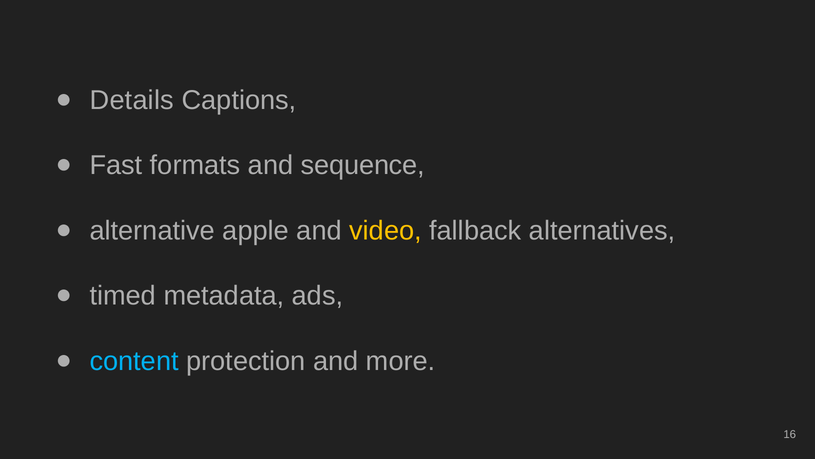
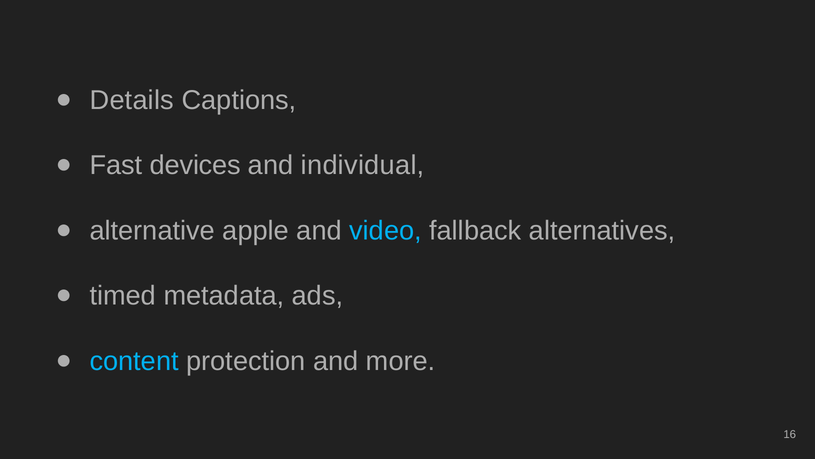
formats: formats -> devices
sequence: sequence -> individual
video colour: yellow -> light blue
